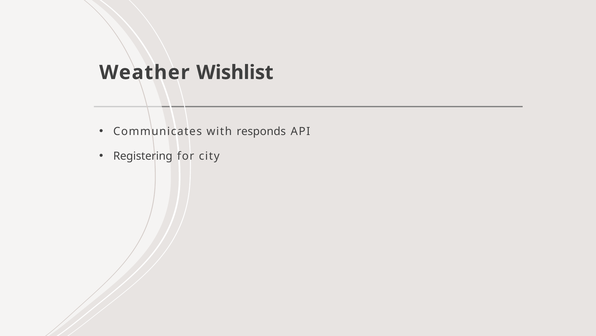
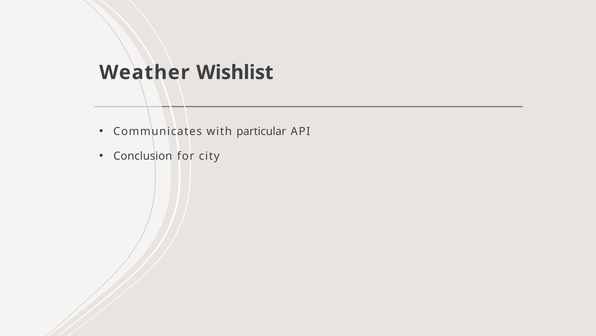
responds: responds -> particular
Registering: Registering -> Conclusion
